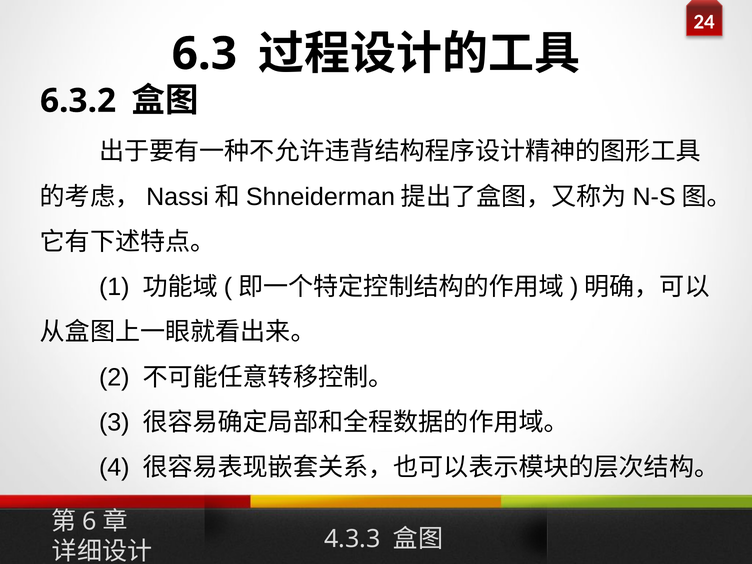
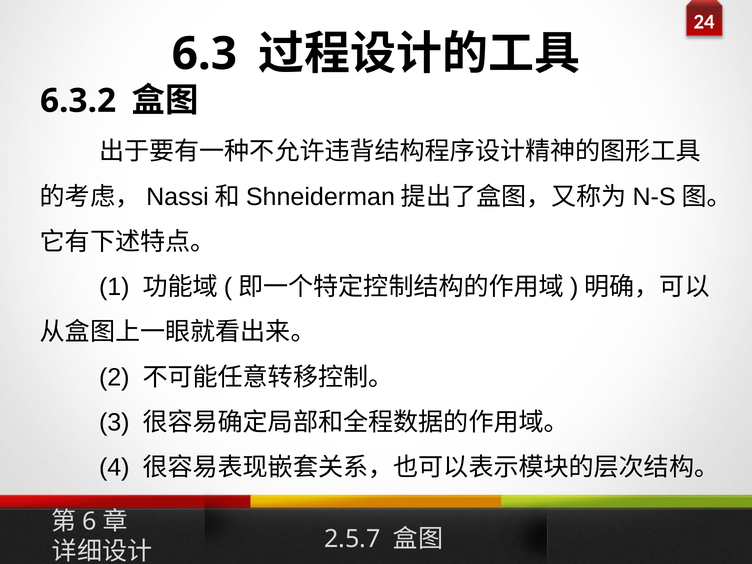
4.3.3: 4.3.3 -> 2.5.7
